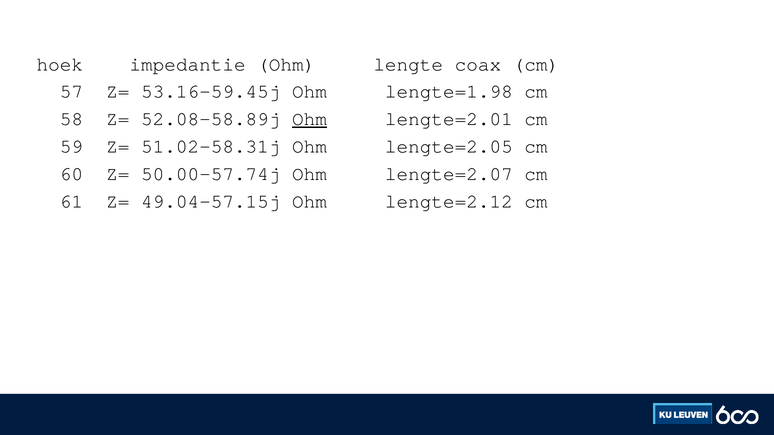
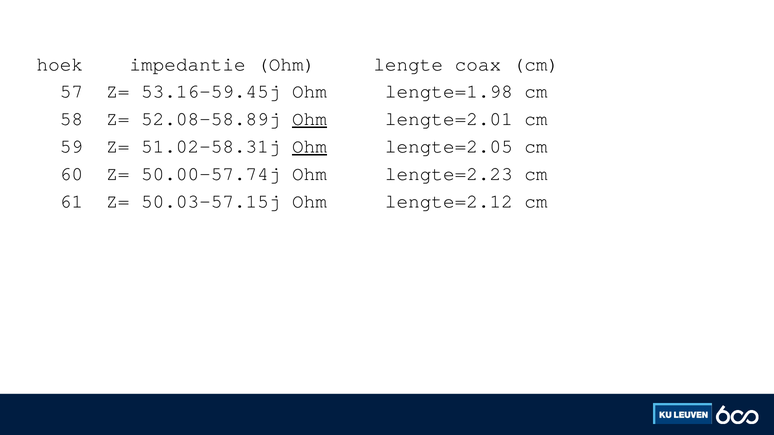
Ohm at (309, 147) underline: none -> present
lengte=2.07: lengte=2.07 -> lengte=2.23
49.04-57.15j: 49.04-57.15j -> 50.03-57.15j
